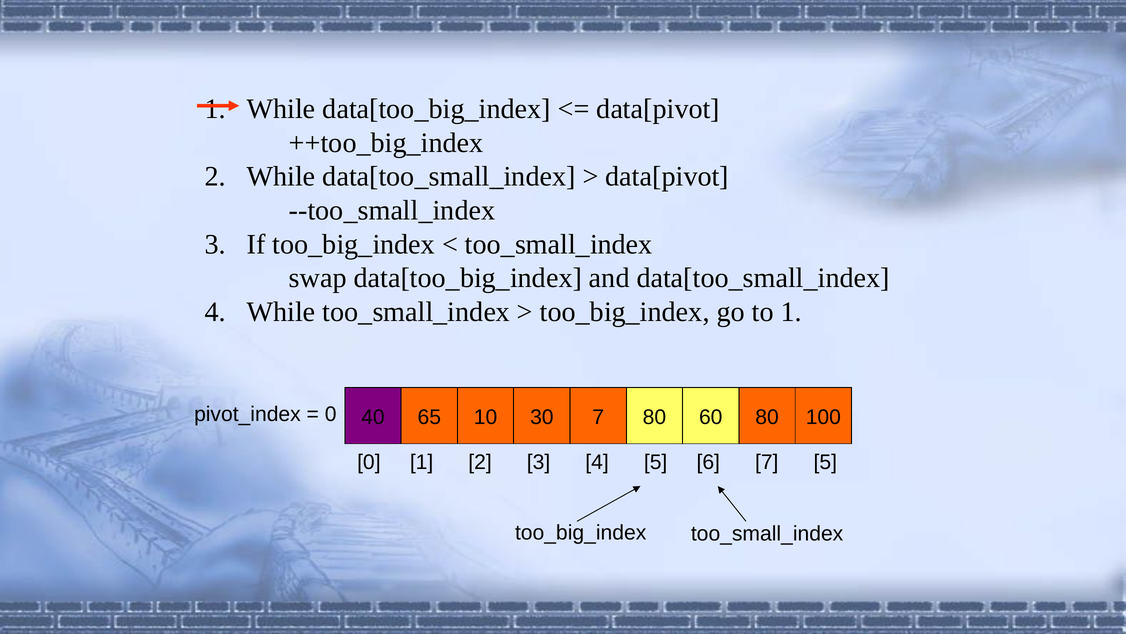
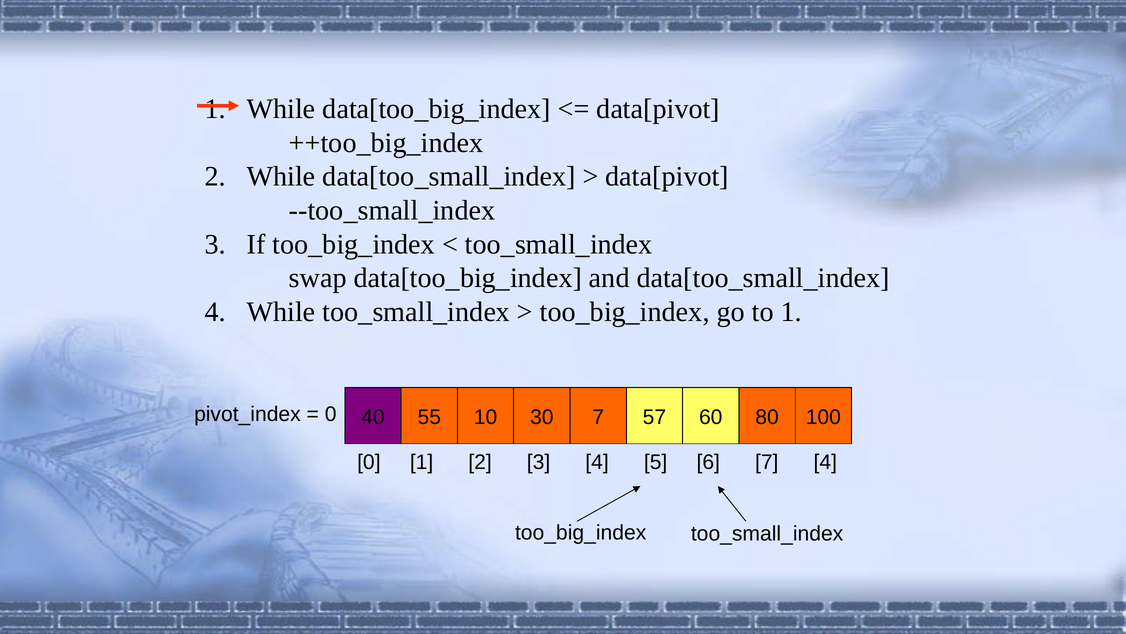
65: 65 -> 55
7 80: 80 -> 57
7 5: 5 -> 4
